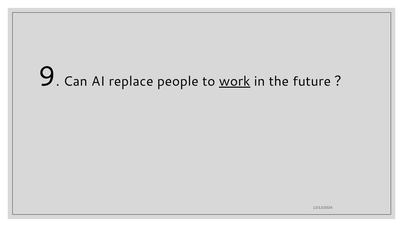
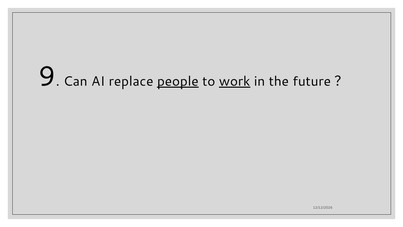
people underline: none -> present
